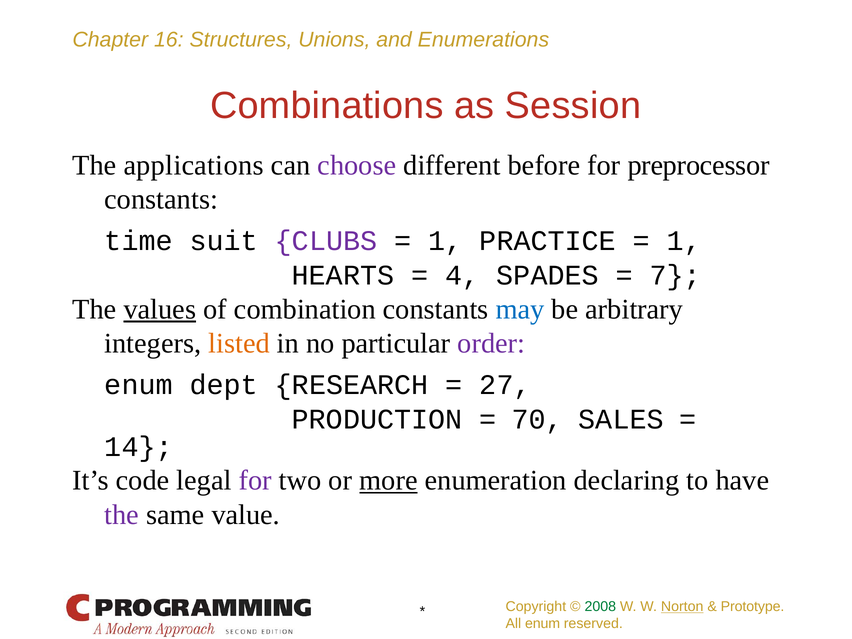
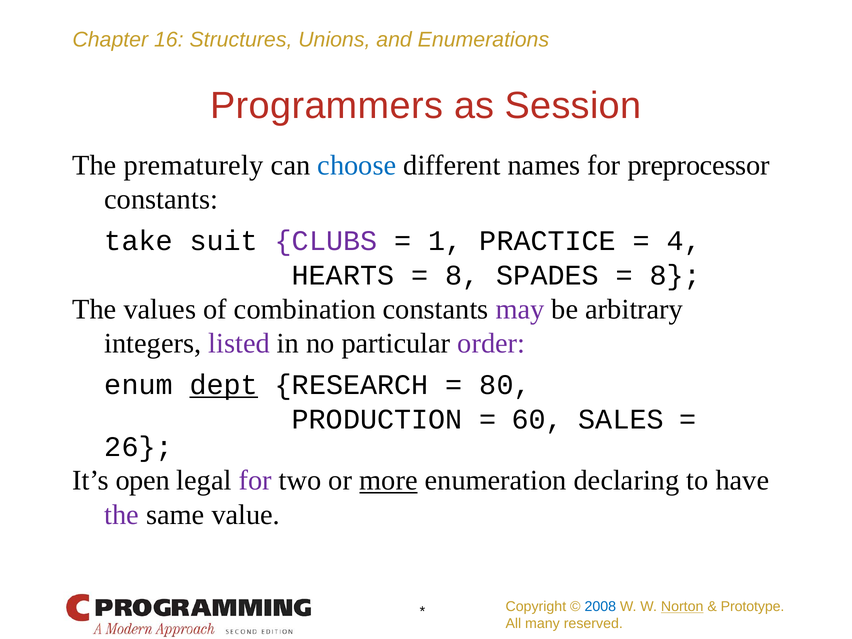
Combinations: Combinations -> Programmers
applications: applications -> prematurely
choose colour: purple -> blue
before: before -> names
time: time -> take
1 at (684, 241): 1 -> 4
4 at (462, 275): 4 -> 8
7 at (675, 275): 7 -> 8
values underline: present -> none
may colour: blue -> purple
listed colour: orange -> purple
dept underline: none -> present
27: 27 -> 80
70: 70 -> 60
14: 14 -> 26
code: code -> open
2008 colour: green -> blue
All enum: enum -> many
